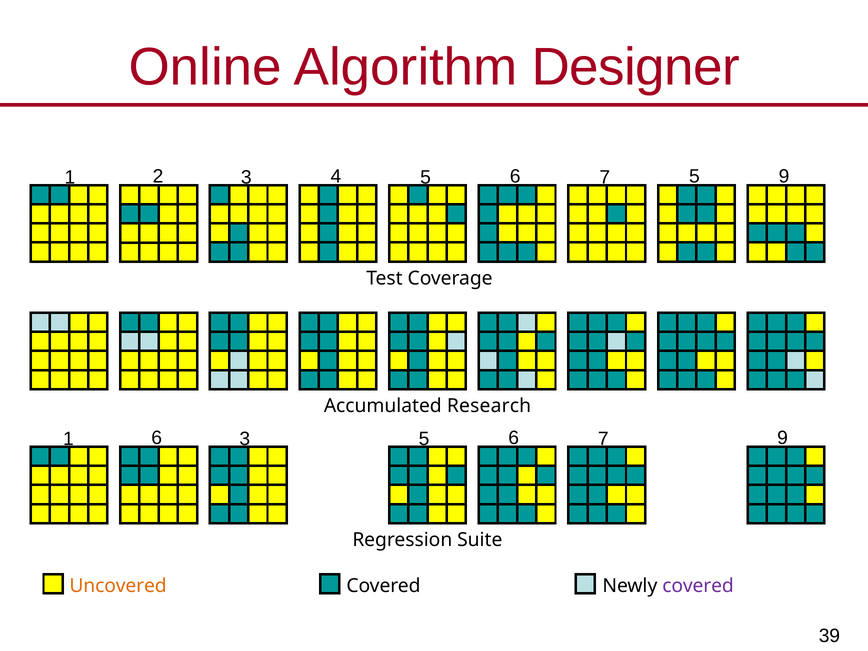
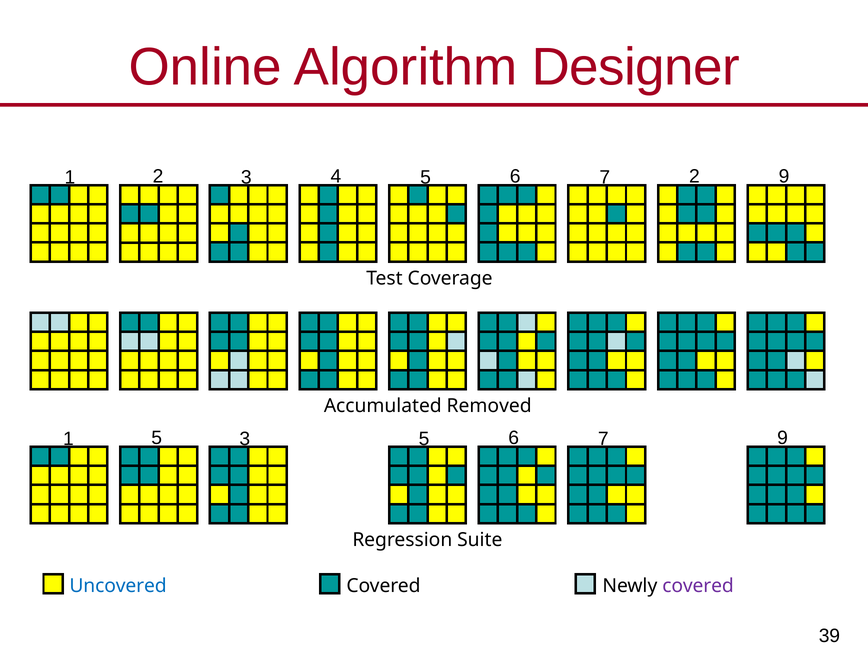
4 5: 5 -> 2
Research: Research -> Removed
1 6: 6 -> 5
Uncovered colour: orange -> blue
